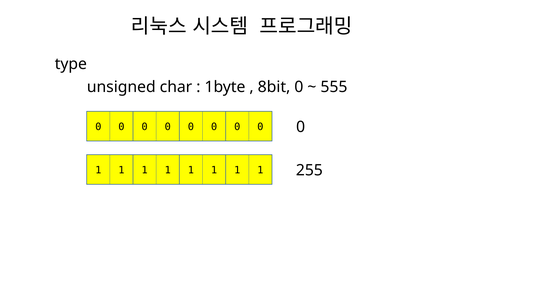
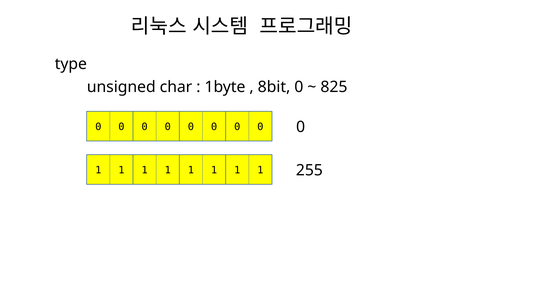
555: 555 -> 825
